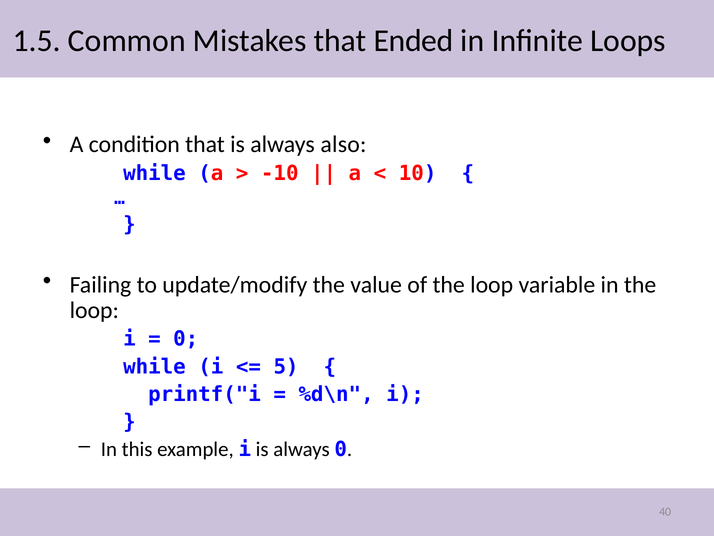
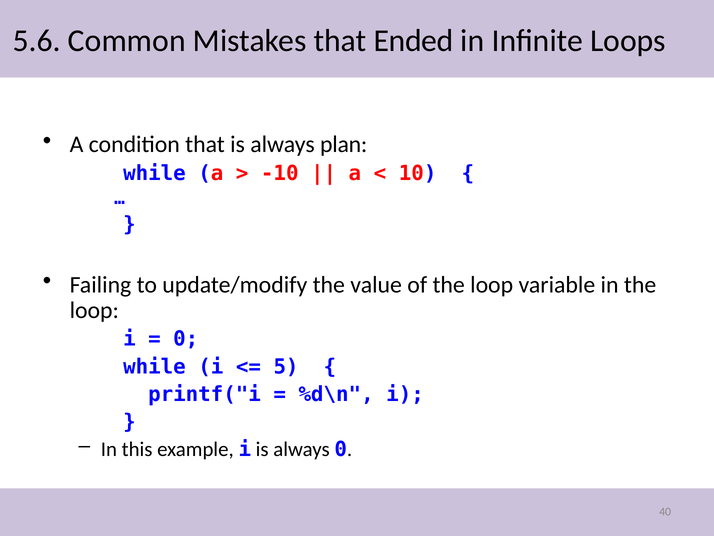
1.5: 1.5 -> 5.6
also: also -> plan
